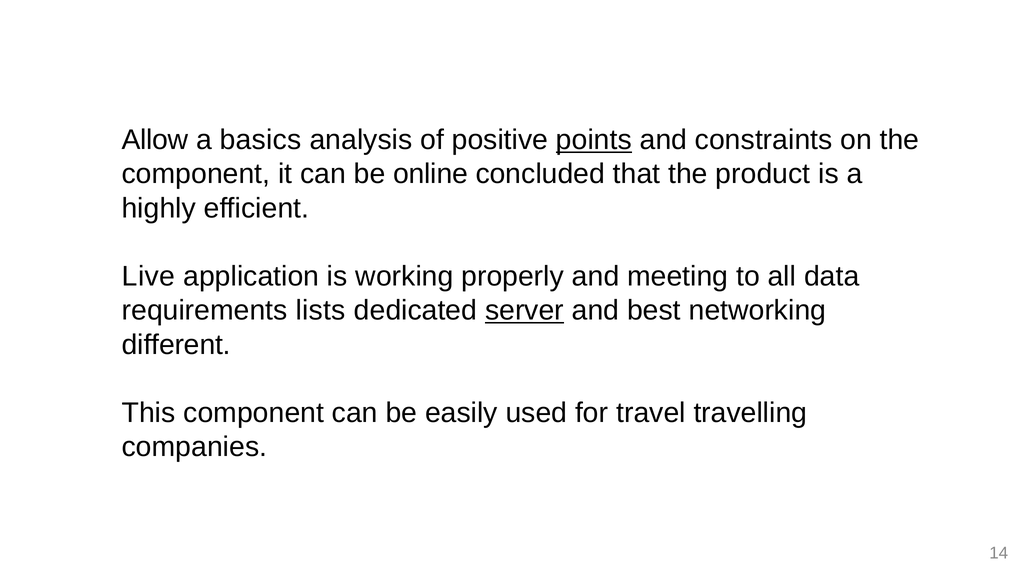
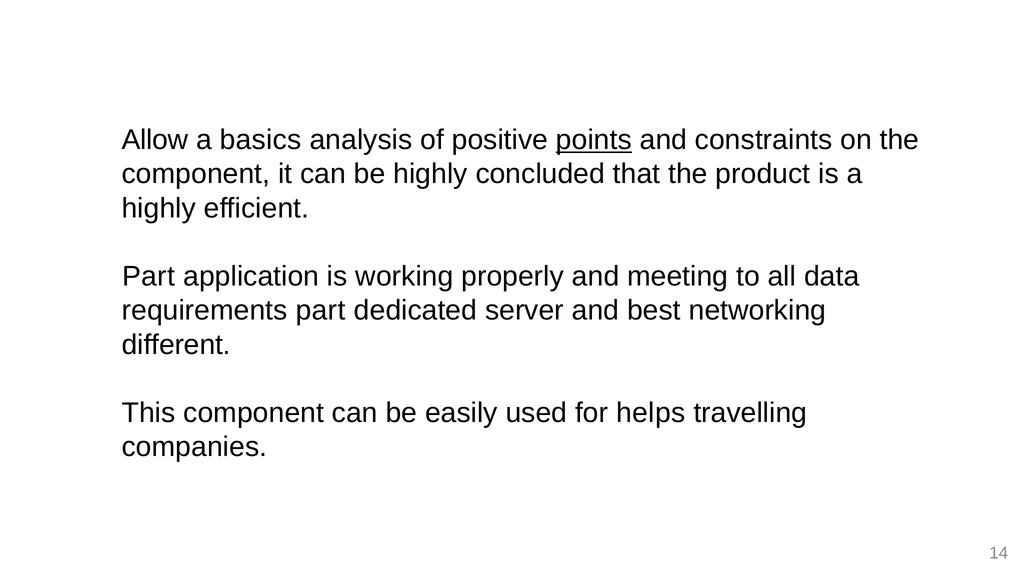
be online: online -> highly
Live at (148, 276): Live -> Part
requirements lists: lists -> part
server underline: present -> none
travel: travel -> helps
